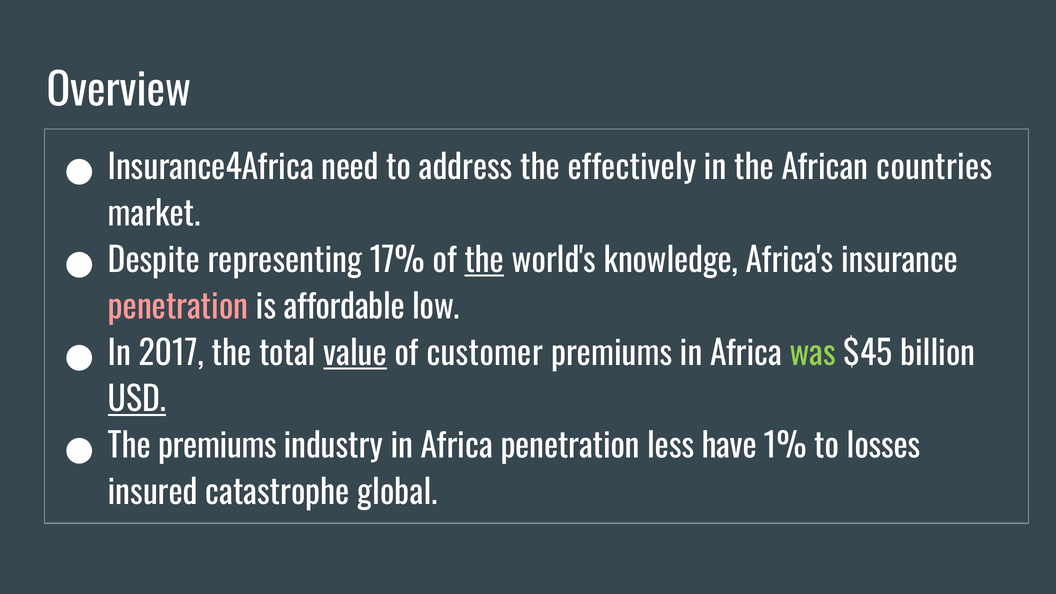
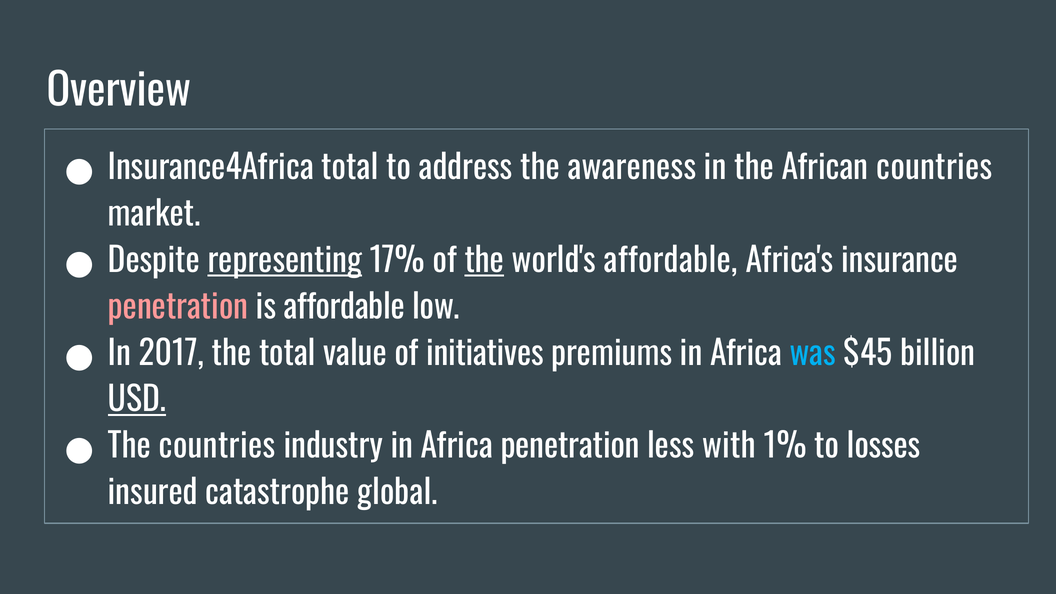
Insurance4Africa need: need -> total
effectively: effectively -> awareness
representing underline: none -> present
world's knowledge: knowledge -> affordable
value underline: present -> none
customer: customer -> initiatives
was colour: light green -> light blue
The premiums: premiums -> countries
have: have -> with
